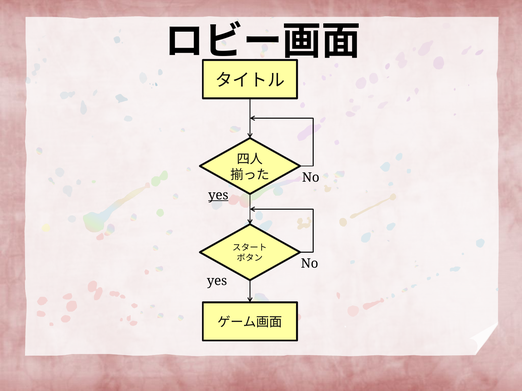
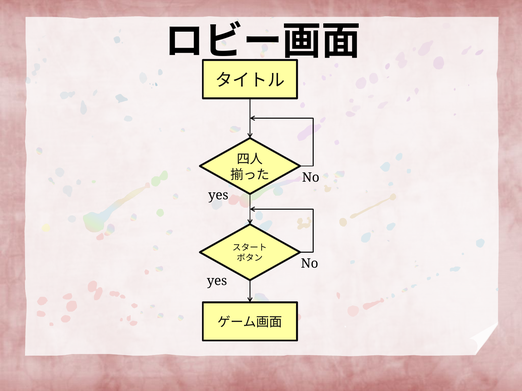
yes at (218, 195) underline: present -> none
